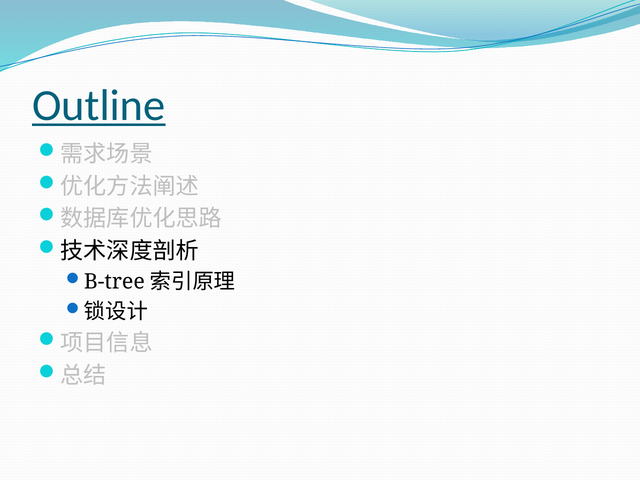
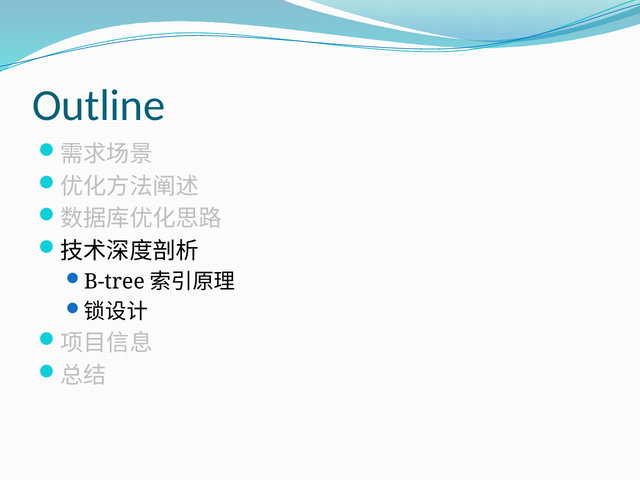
Outline underline: present -> none
